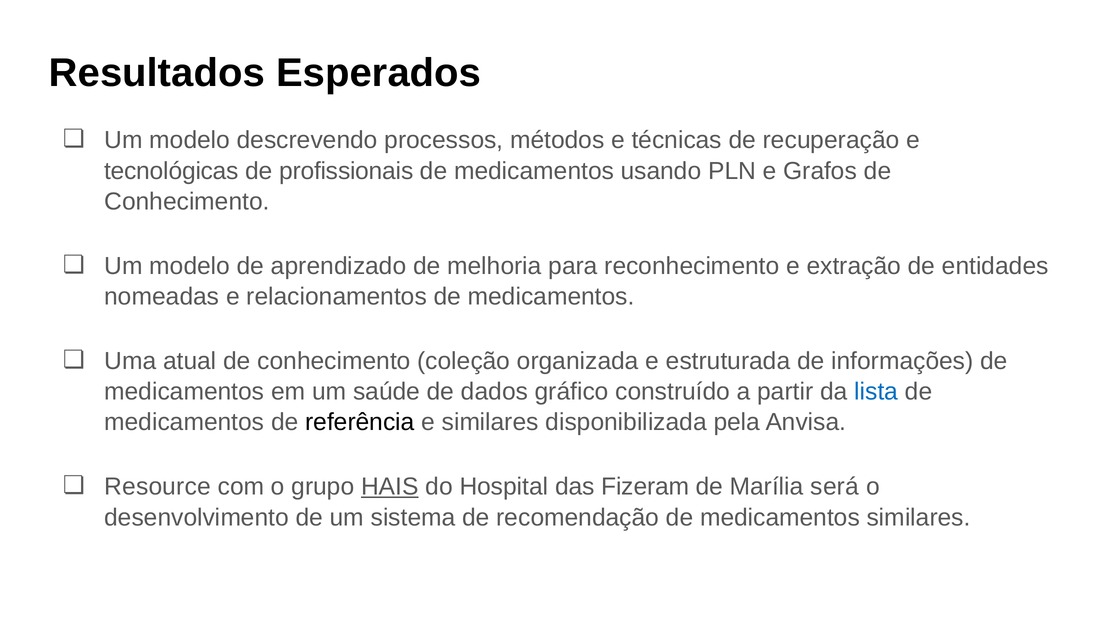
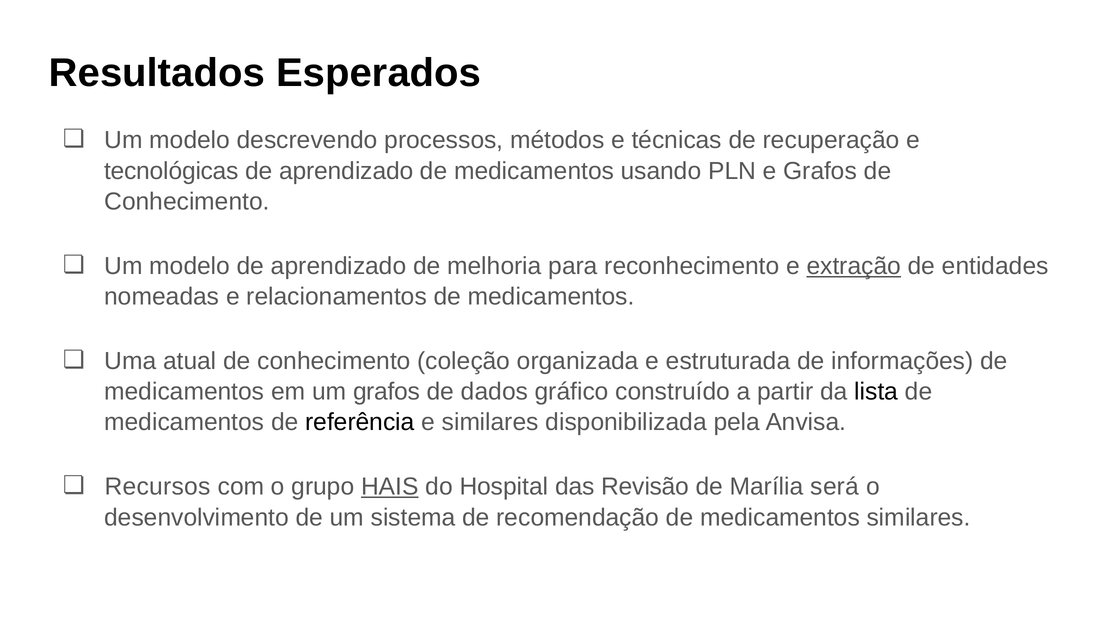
profissionais at (346, 171): profissionais -> aprendizado
extração underline: none -> present
um saúde: saúde -> grafos
lista colour: blue -> black
Resource: Resource -> Recursos
Fizeram: Fizeram -> Revisão
